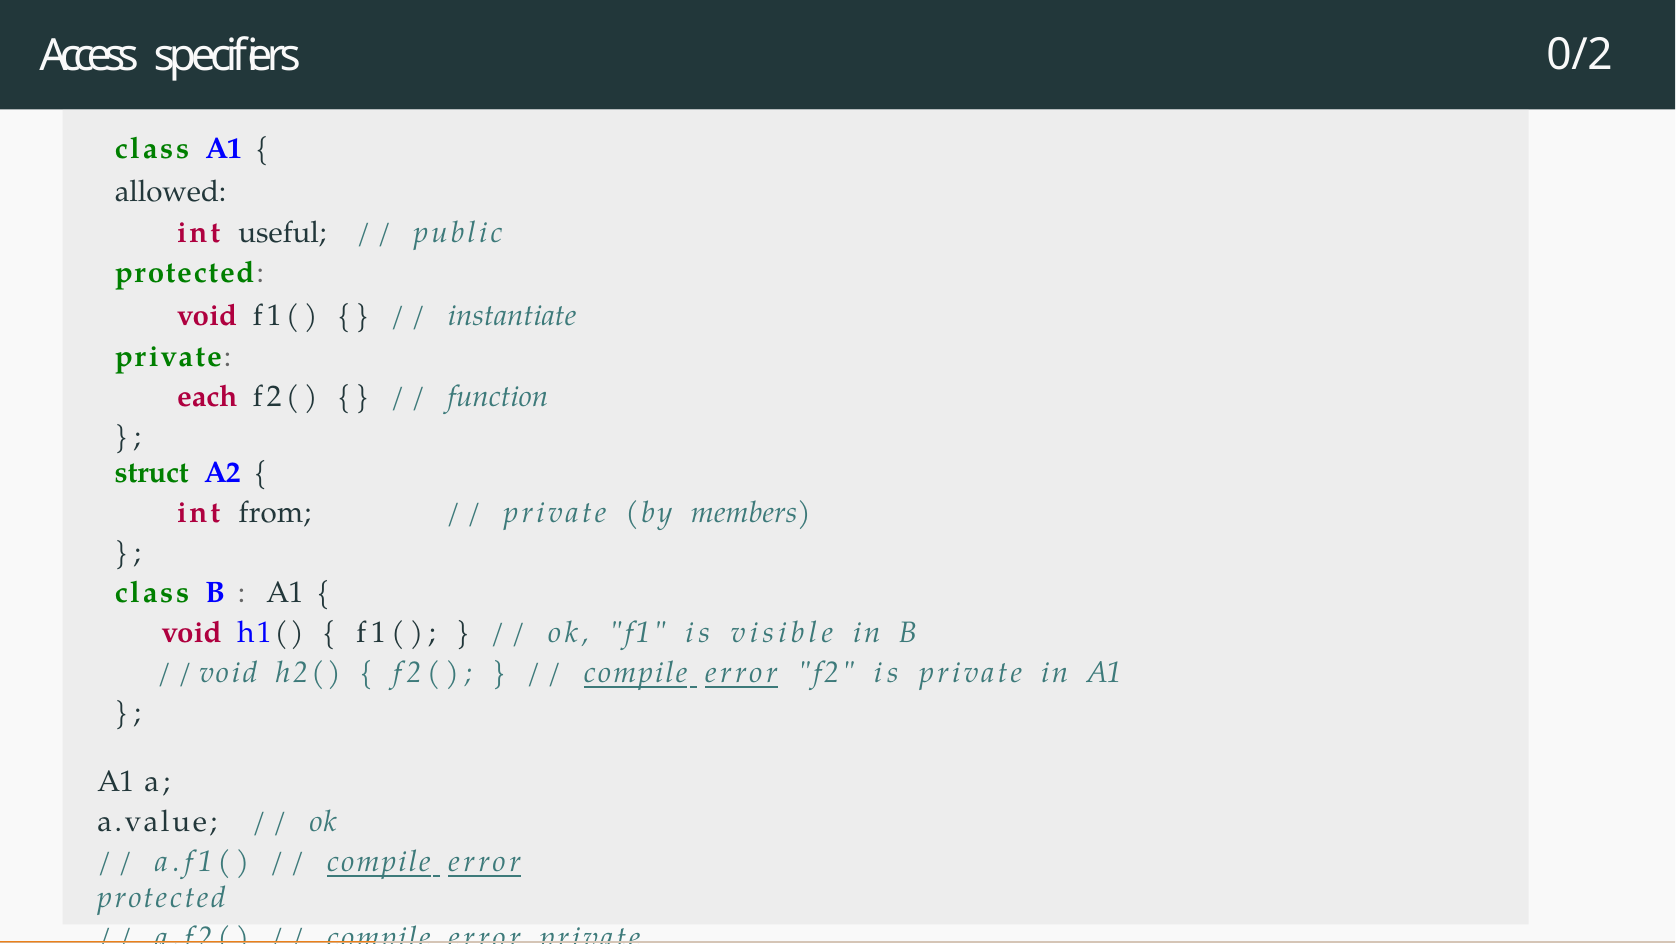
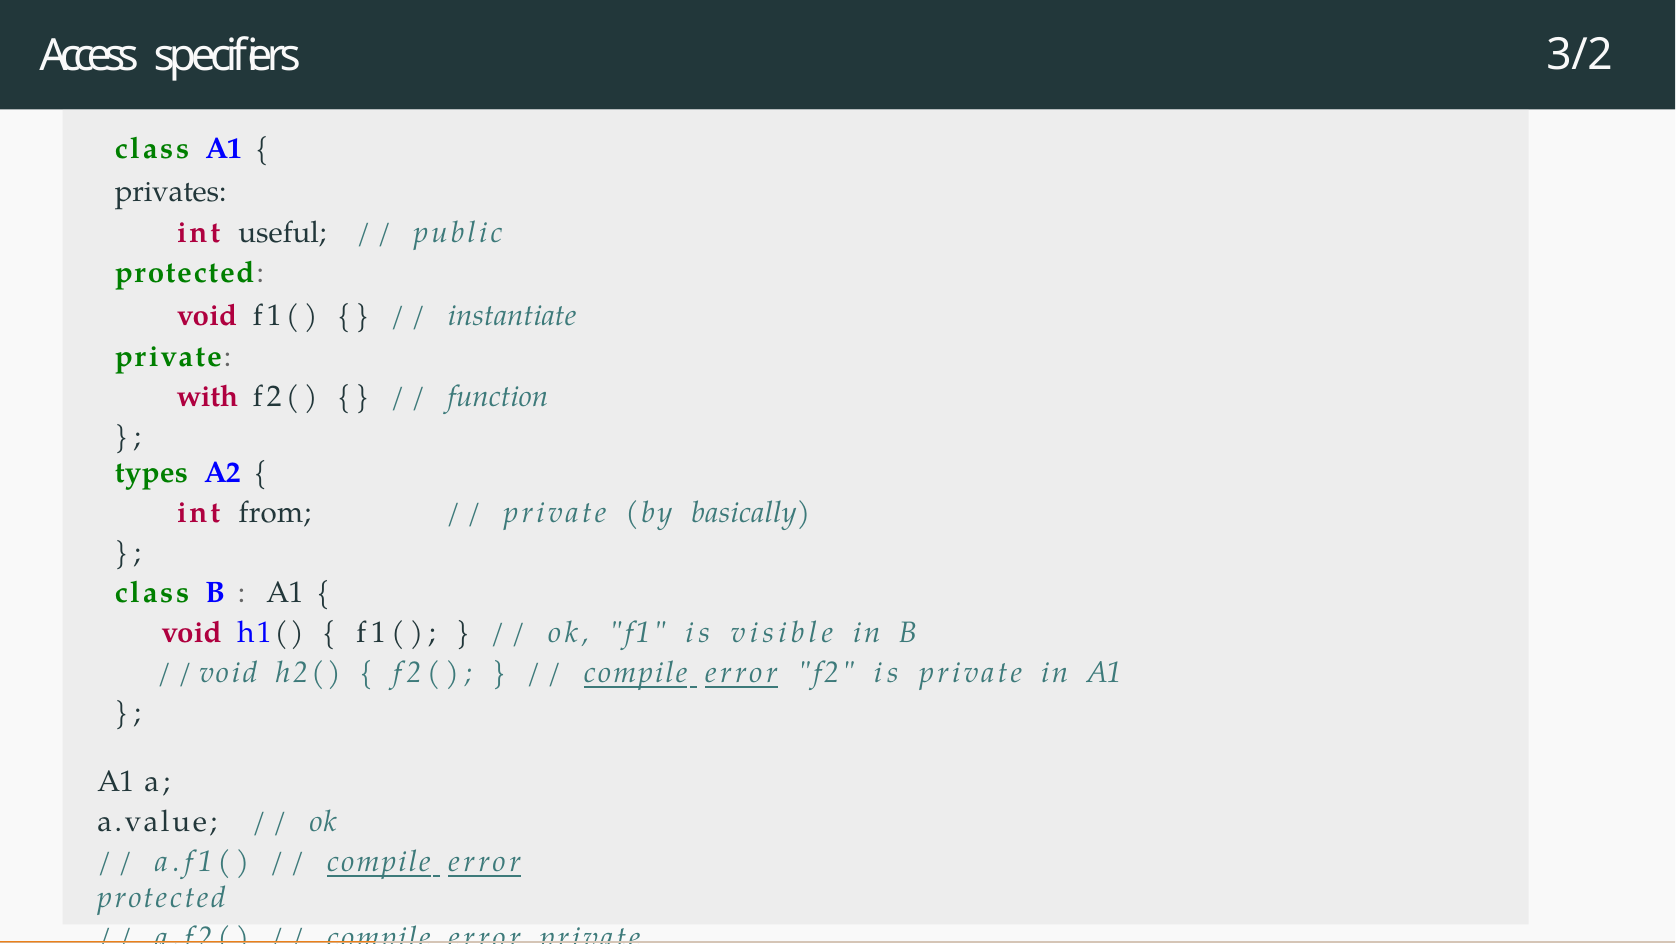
0/2: 0/2 -> 3/2
allowed: allowed -> privates
each: each -> with
struct: struct -> types
members: members -> basically
